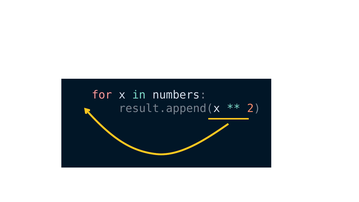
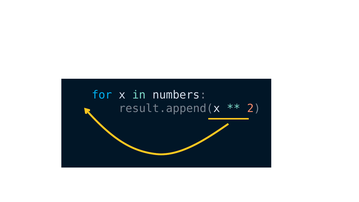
for colour: pink -> light blue
